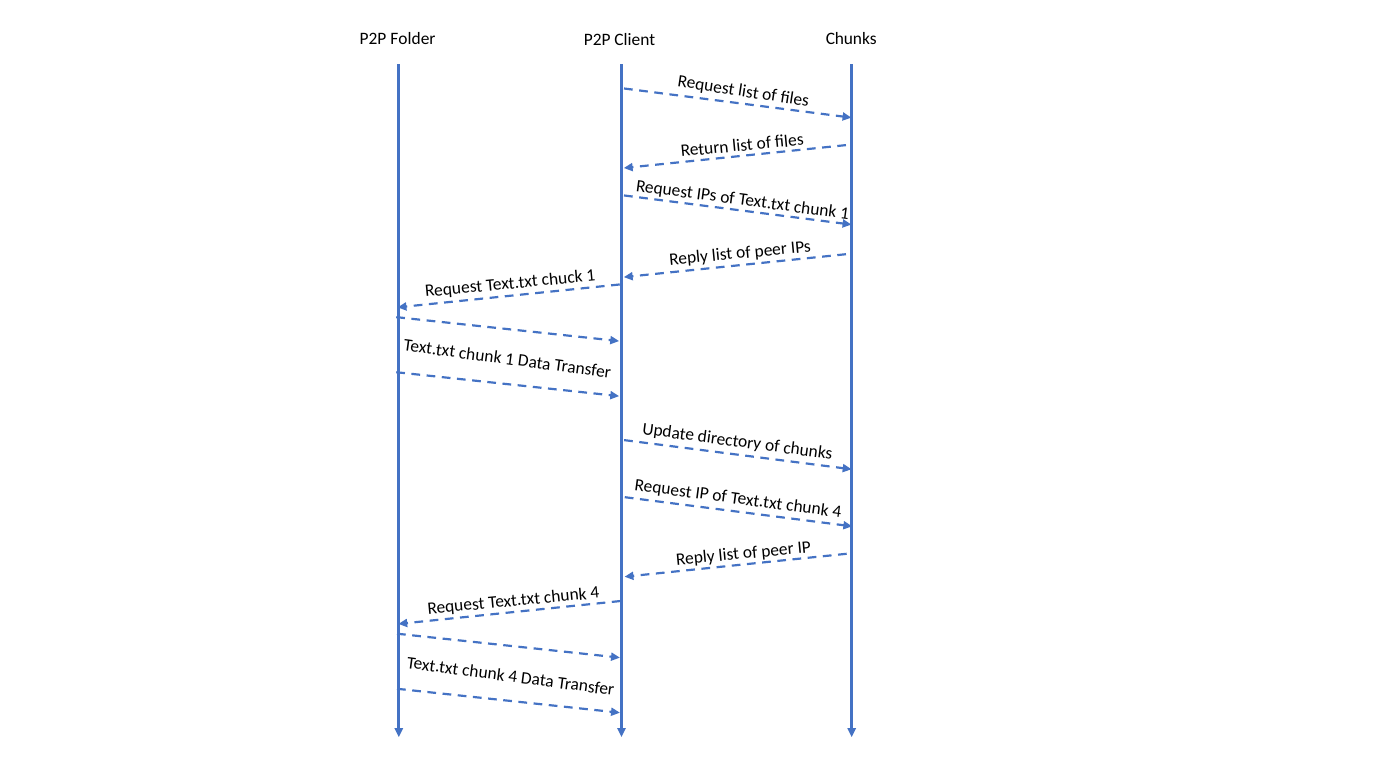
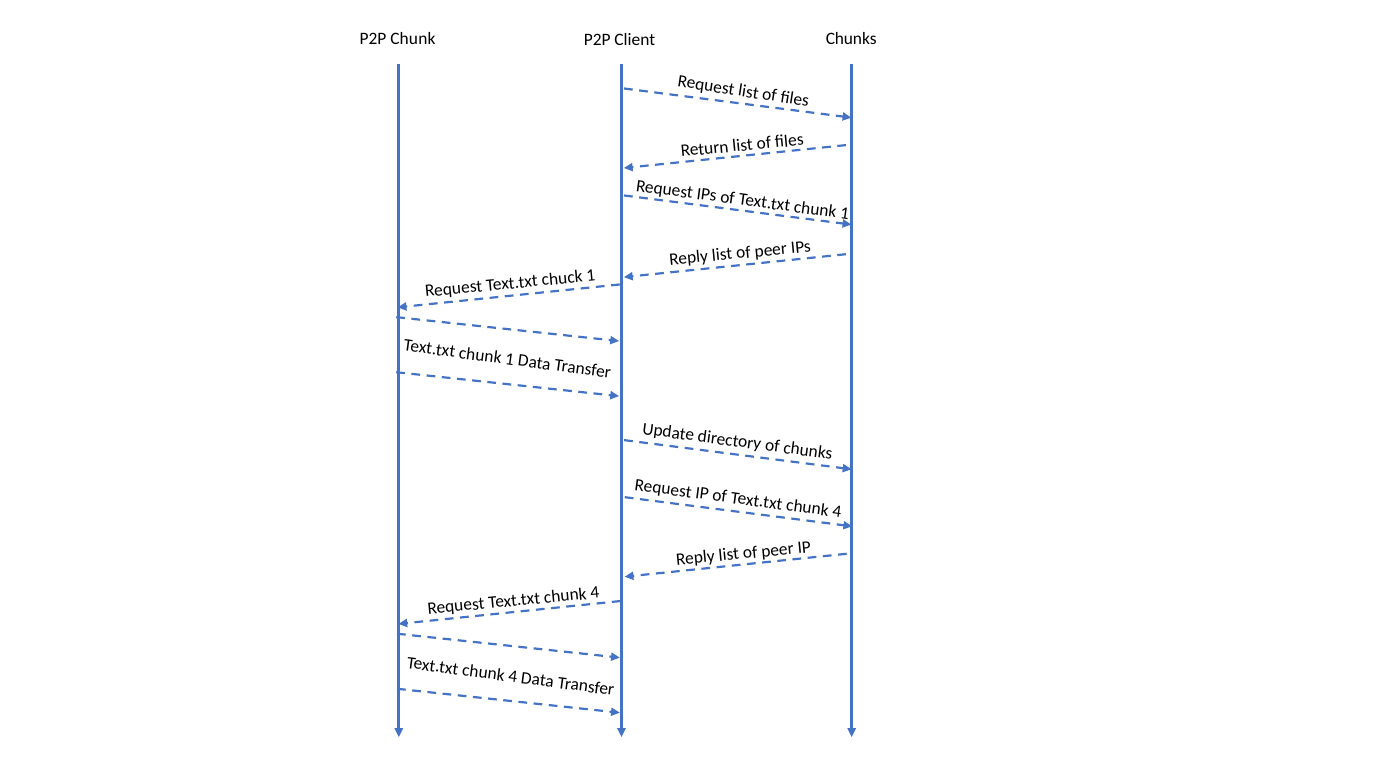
P2P Folder: Folder -> Chunk
